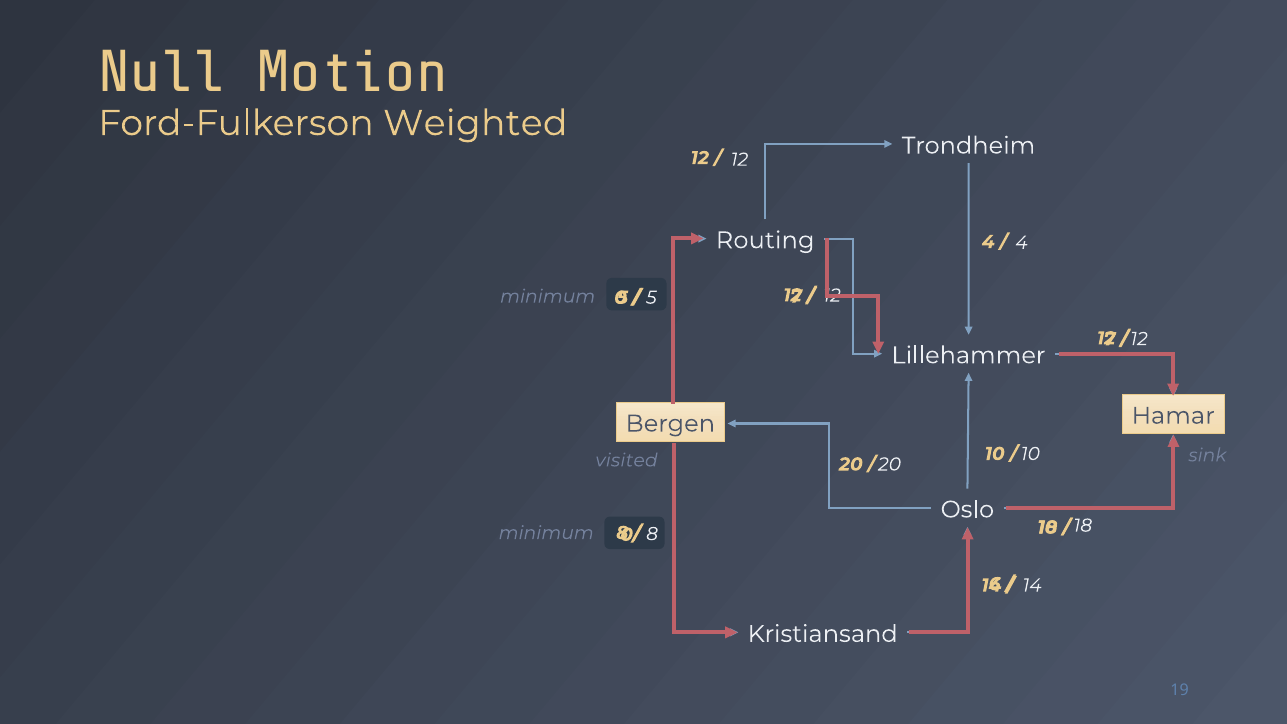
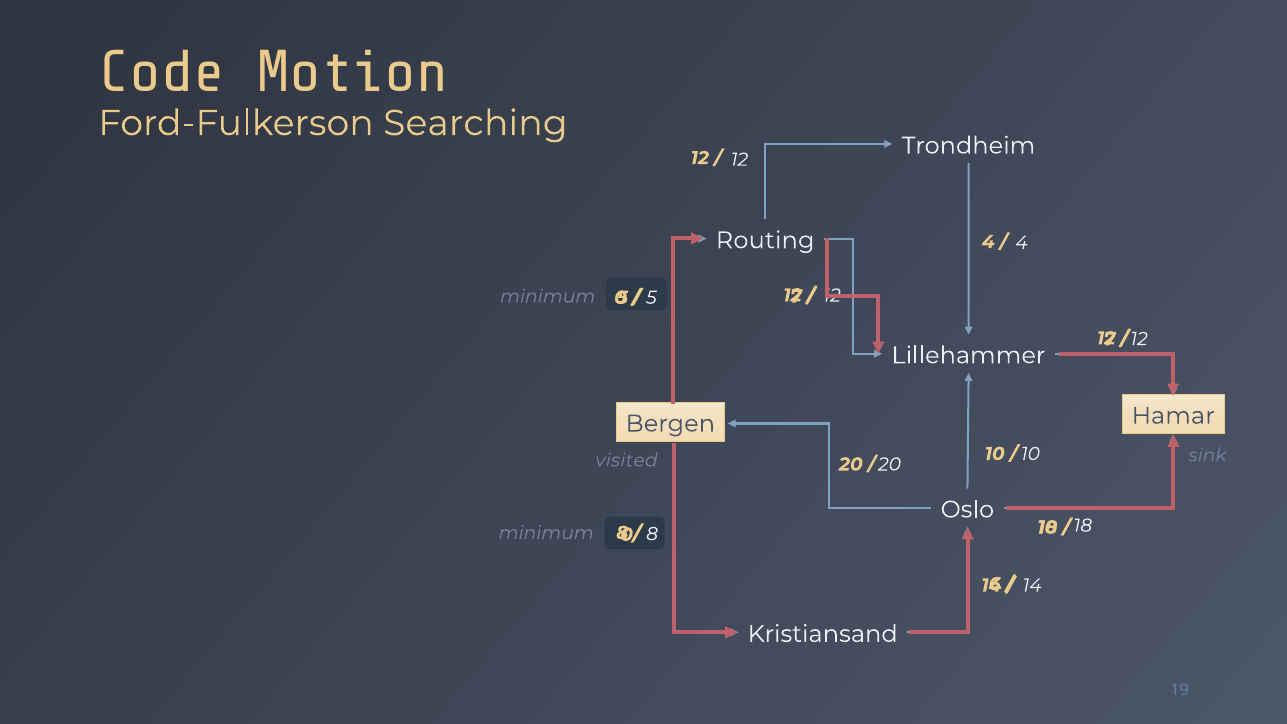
Null: Null -> Code
Weighted: Weighted -> Searching
